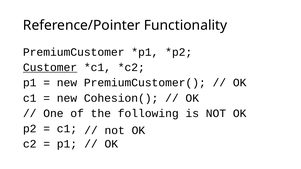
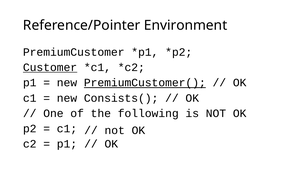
Functionality: Functionality -> Environment
PremiumCustomer( underline: none -> present
Cohesion(: Cohesion( -> Consists(
